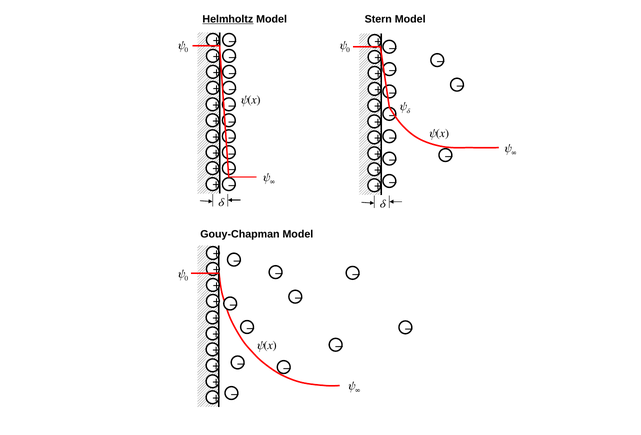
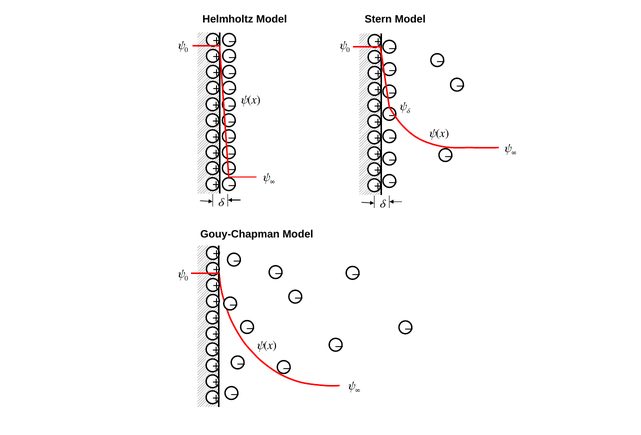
Helmholtz underline: present -> none
